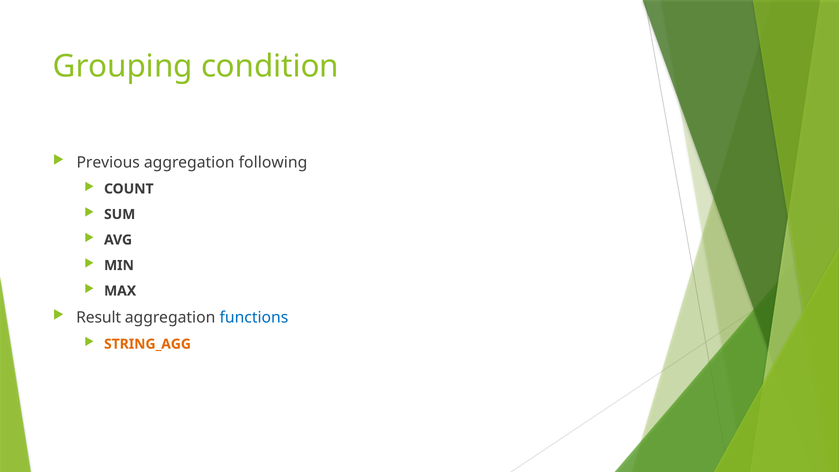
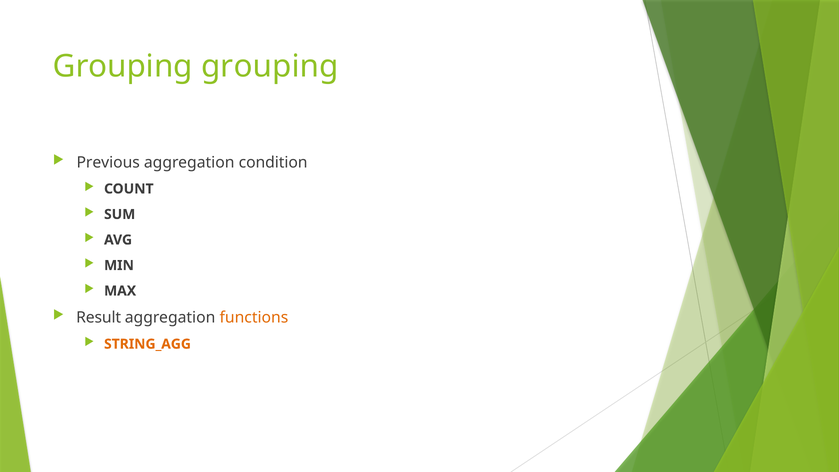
Grouping condition: condition -> grouping
following: following -> condition
functions colour: blue -> orange
